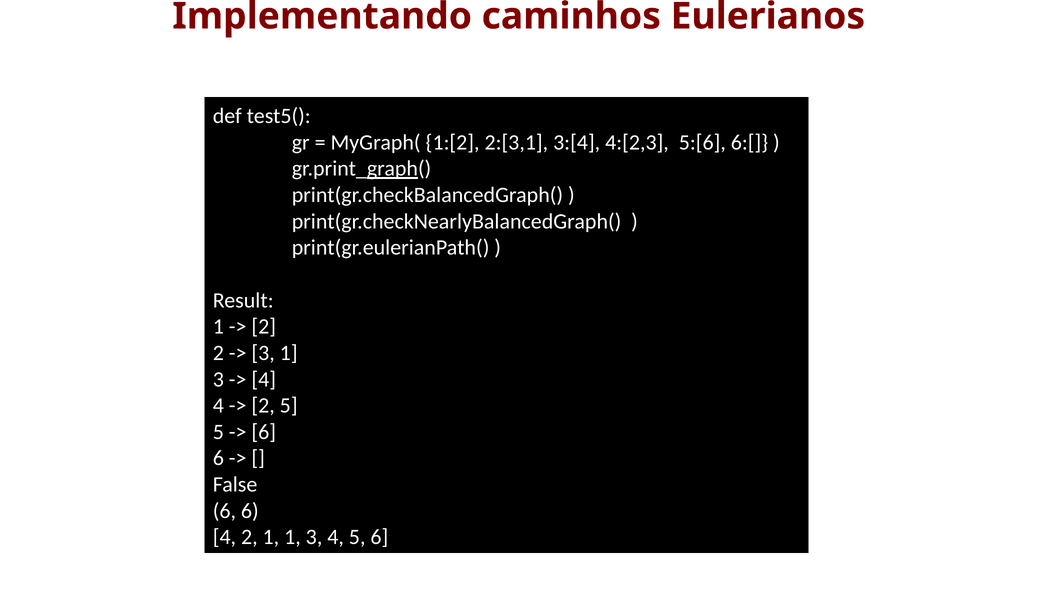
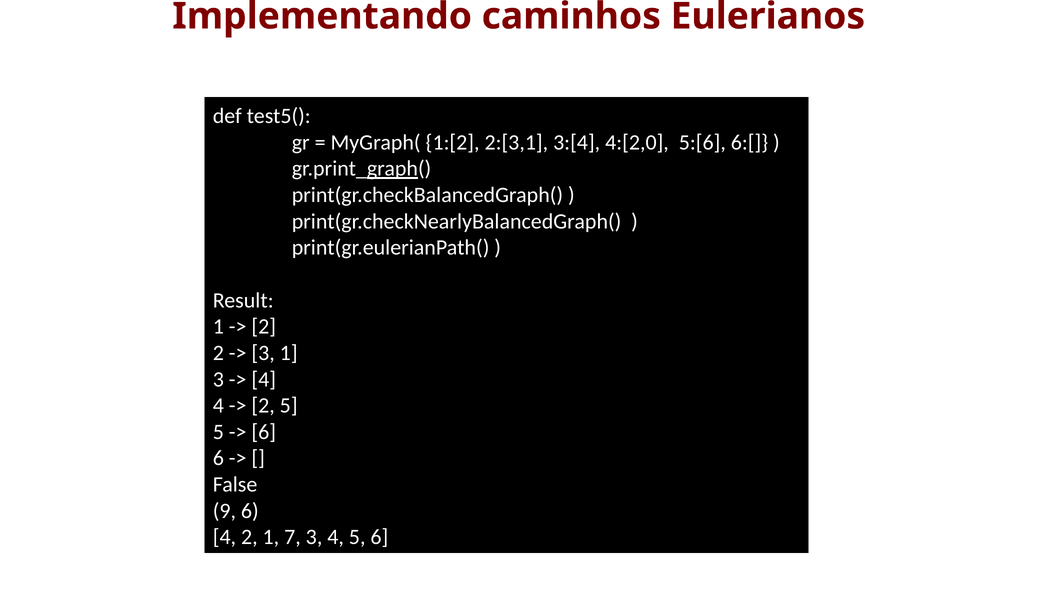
4:[2,3: 4:[2,3 -> 4:[2,0
6 at (224, 511): 6 -> 9
1 1: 1 -> 7
